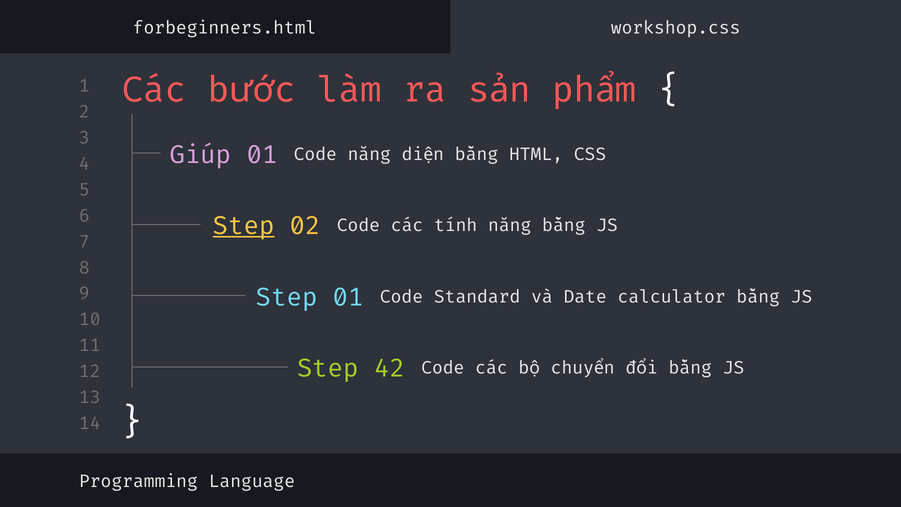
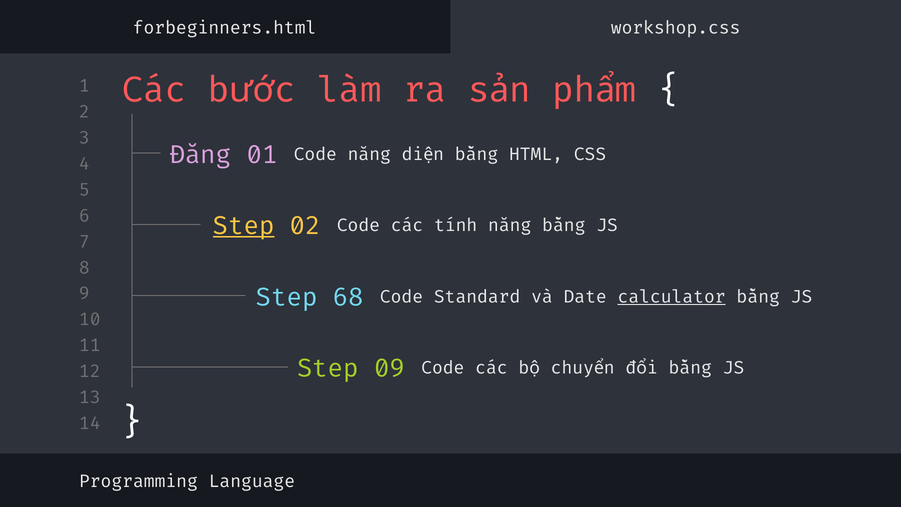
Giúp: Giúp -> Đăng
Step 01: 01 -> 68
calculator underline: none -> present
42: 42 -> 09
